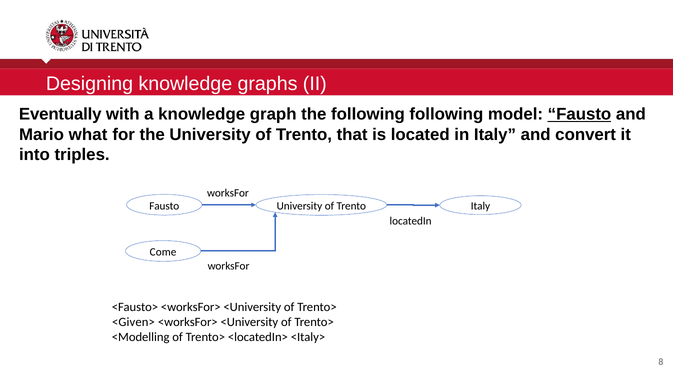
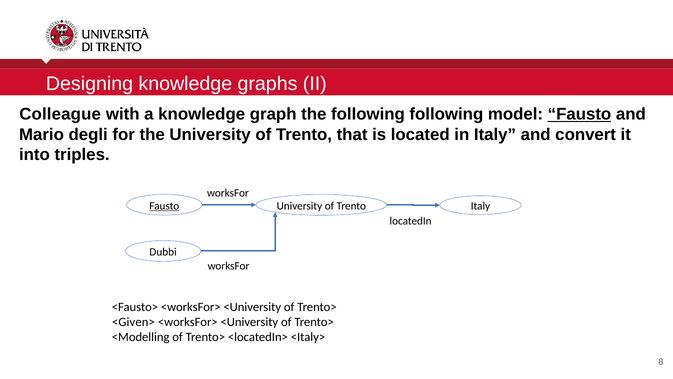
Eventually: Eventually -> Colleague
what: what -> degli
Fausto at (164, 206) underline: none -> present
Come: Come -> Dubbi
